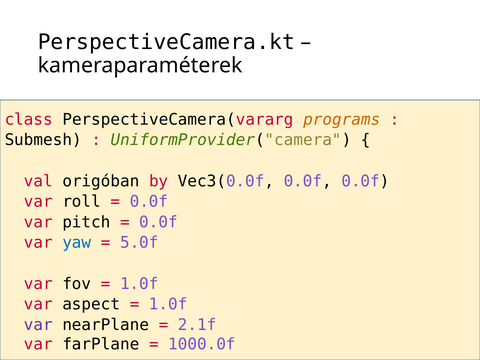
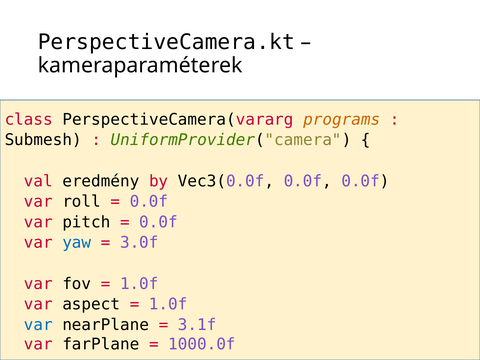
origóban: origóban -> eredmény
5.0f: 5.0f -> 3.0f
var at (38, 325) colour: purple -> blue
2.1f: 2.1f -> 3.1f
